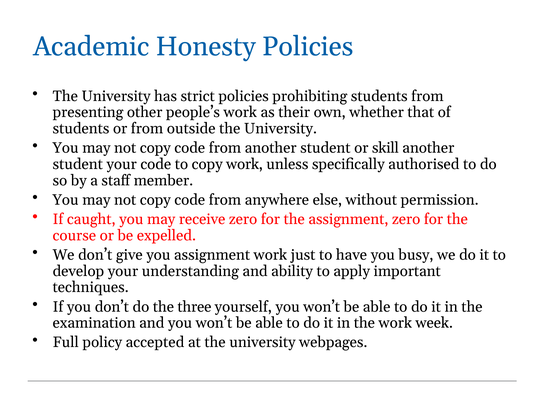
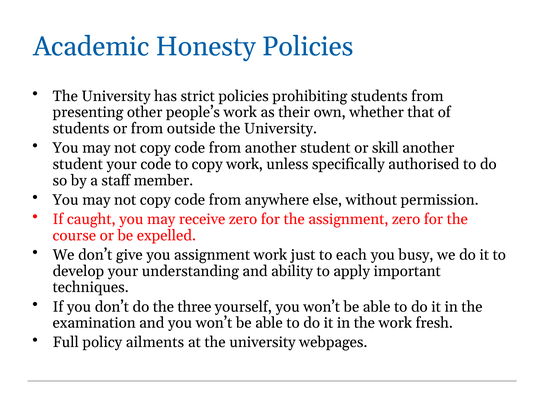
have: have -> each
week: week -> fresh
accepted: accepted -> ailments
